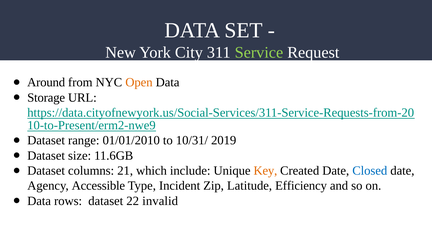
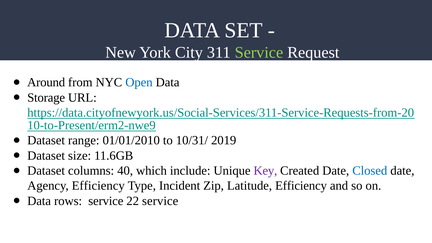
Open colour: orange -> blue
21: 21 -> 40
Key colour: orange -> purple
Agency Accessible: Accessible -> Efficiency
rows dataset: dataset -> service
22 invalid: invalid -> service
